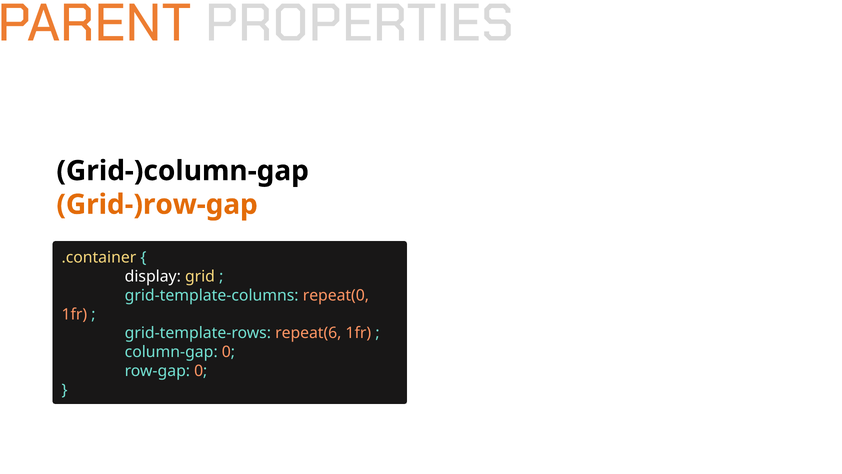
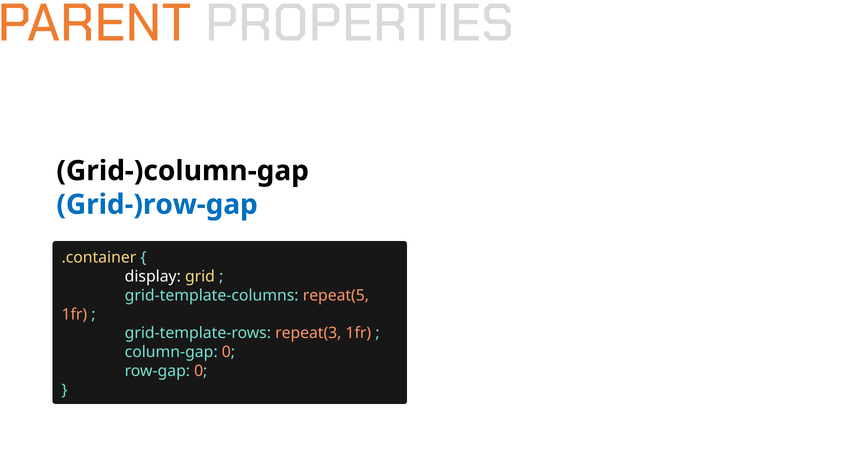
Grid-)row-gap colour: orange -> blue
repeat(0: repeat(0 -> repeat(5
repeat(6: repeat(6 -> repeat(3
